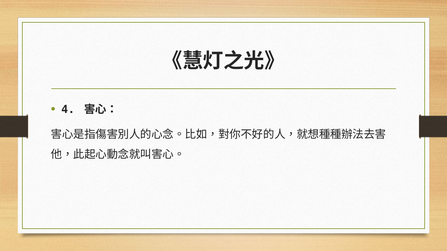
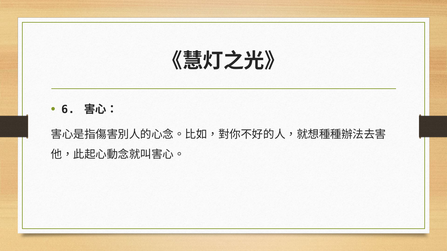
4: 4 -> 6
